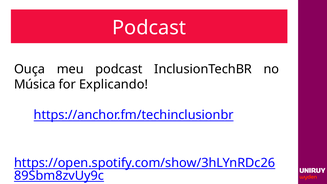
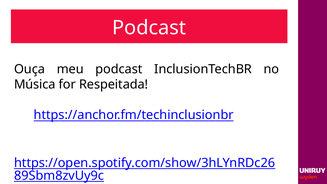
Explicando: Explicando -> Respeitada
